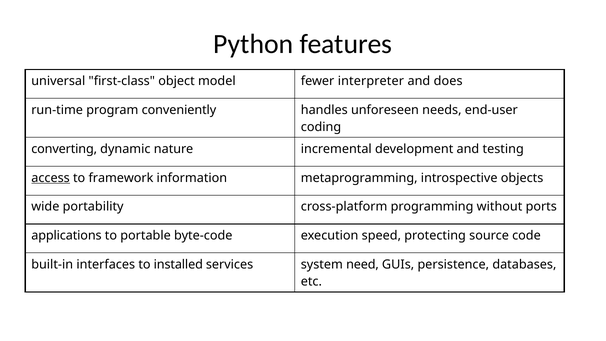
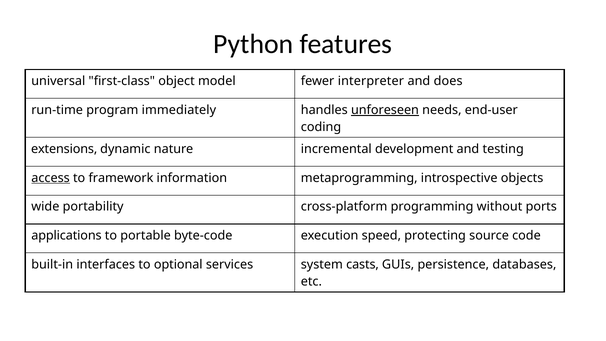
conveniently: conveniently -> immediately
unforeseen underline: none -> present
converting: converting -> extensions
installed: installed -> optional
need: need -> casts
